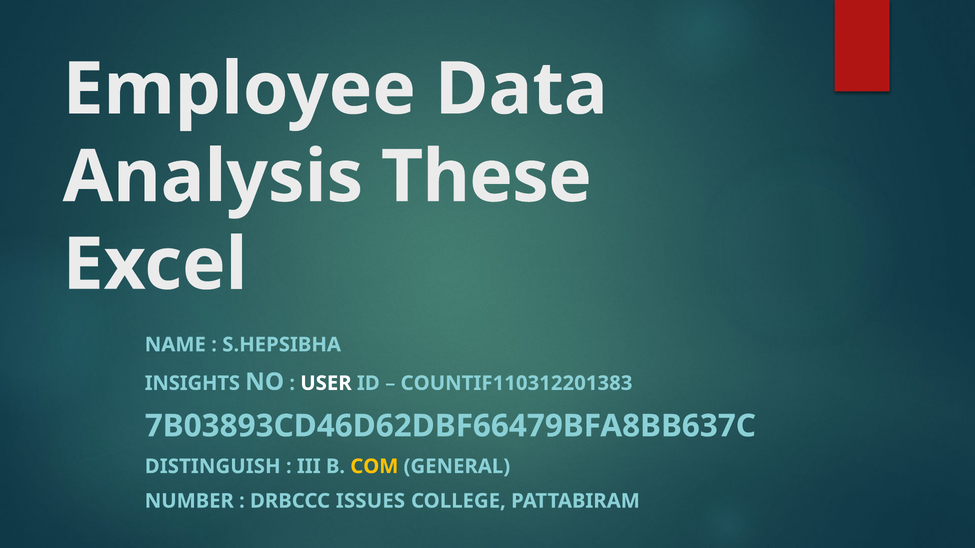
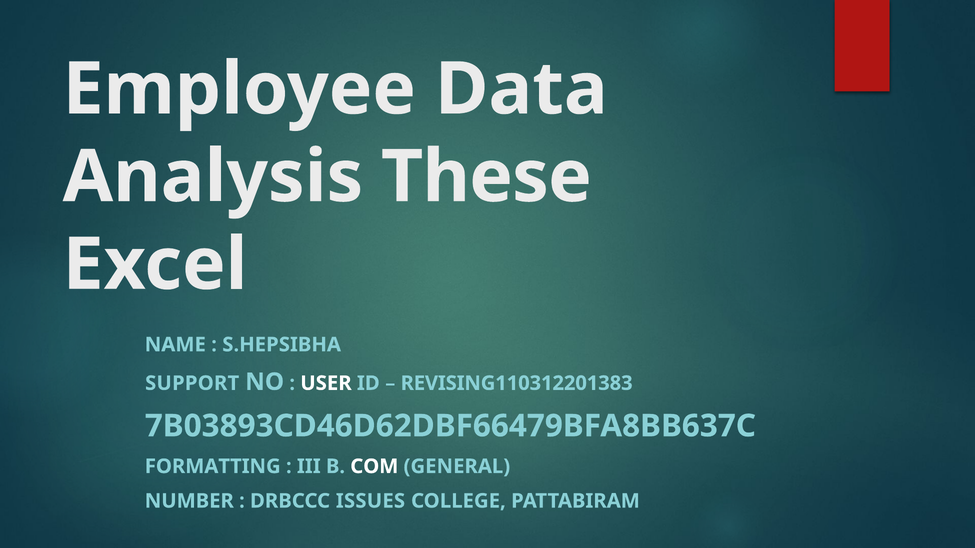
INSIGHTS: INSIGHTS -> SUPPORT
COUNTIF110312201383: COUNTIF110312201383 -> REVISING110312201383
DISTINGUISH: DISTINGUISH -> FORMATTING
COM colour: yellow -> white
